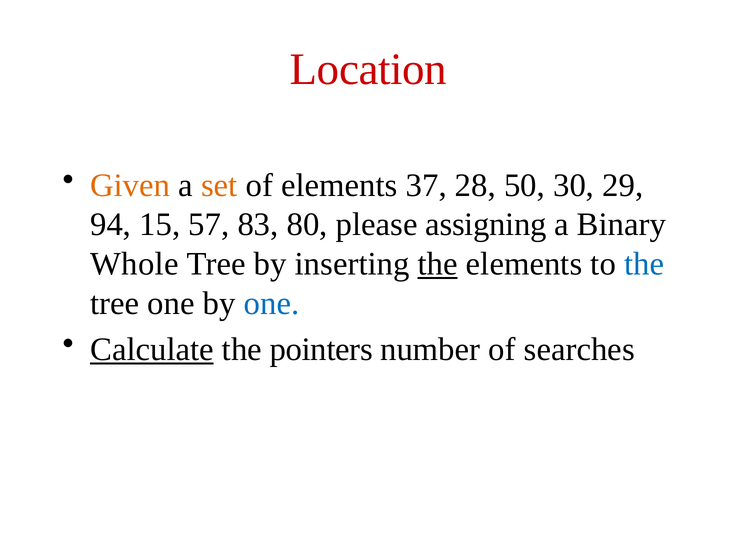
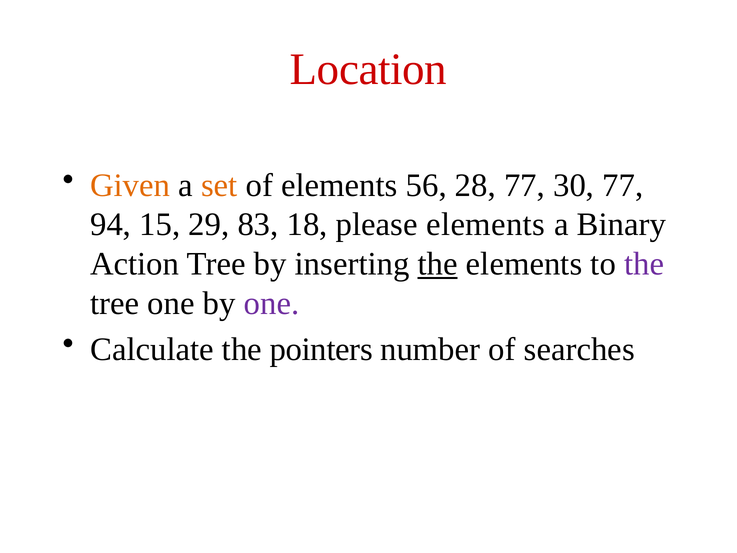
37: 37 -> 56
28 50: 50 -> 77
30 29: 29 -> 77
57: 57 -> 29
80: 80 -> 18
please assigning: assigning -> elements
Whole: Whole -> Action
the at (644, 264) colour: blue -> purple
one at (272, 303) colour: blue -> purple
Calculate underline: present -> none
